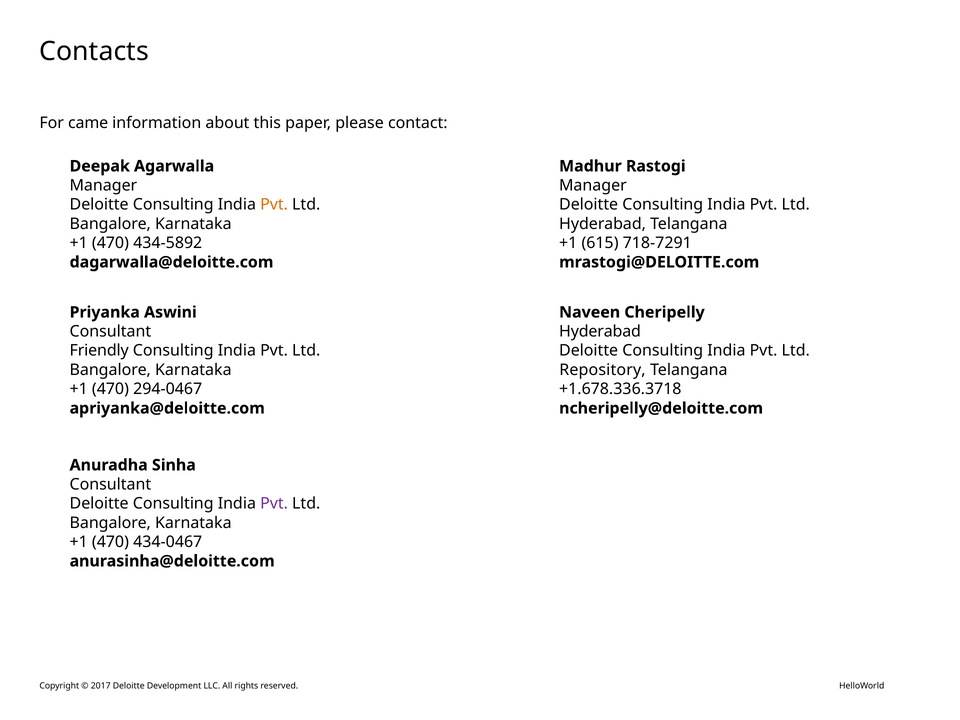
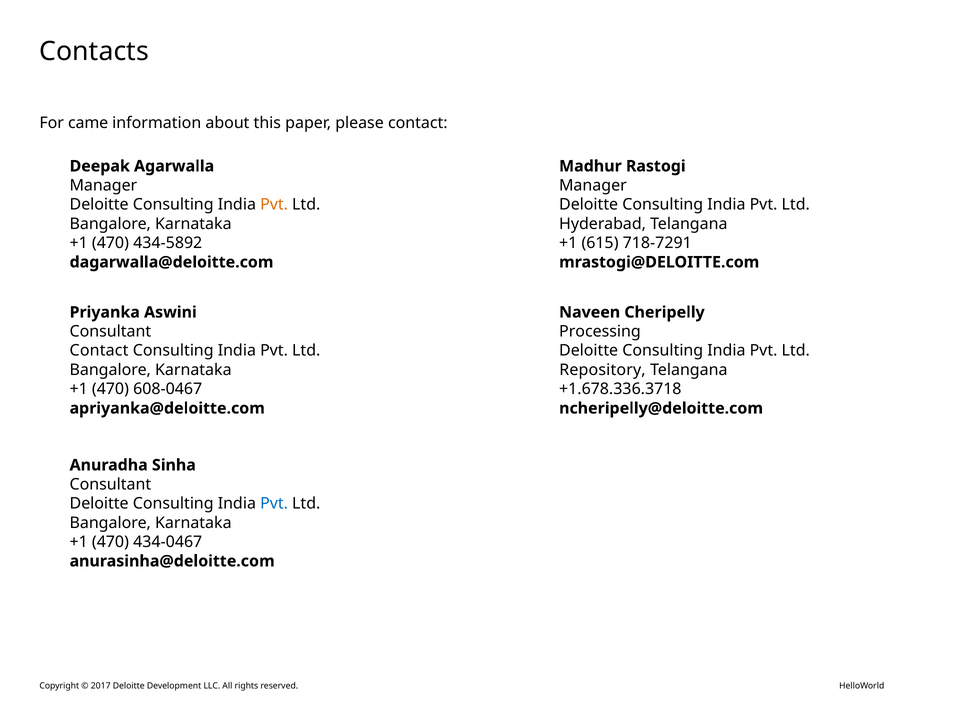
Hyderabad at (600, 332): Hyderabad -> Processing
Friendly at (99, 351): Friendly -> Contact
294-0467: 294-0467 -> 608-0467
Pvt at (274, 504) colour: purple -> blue
